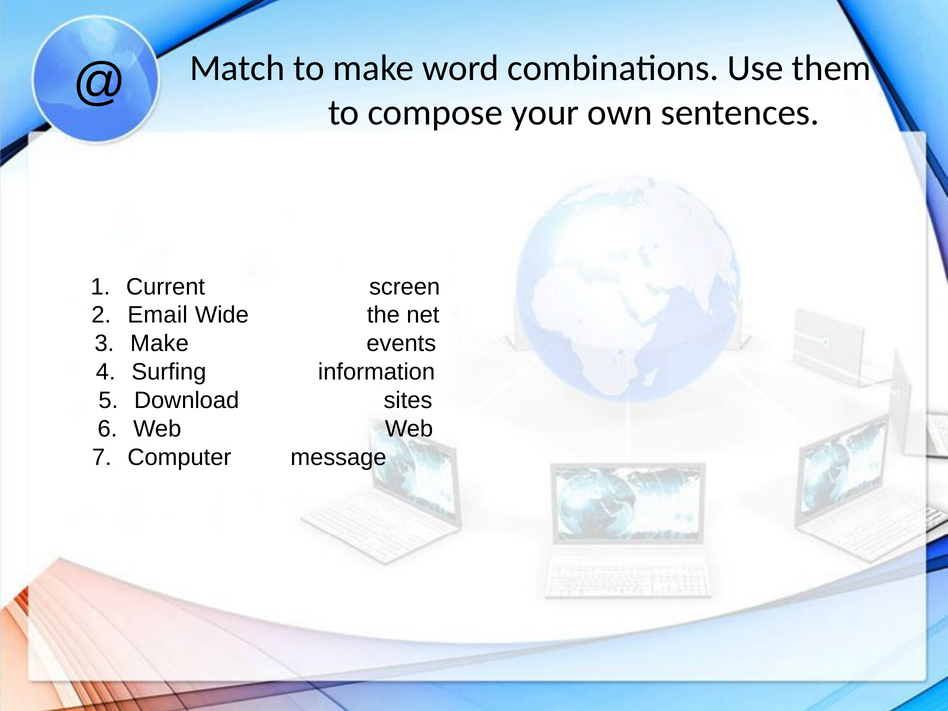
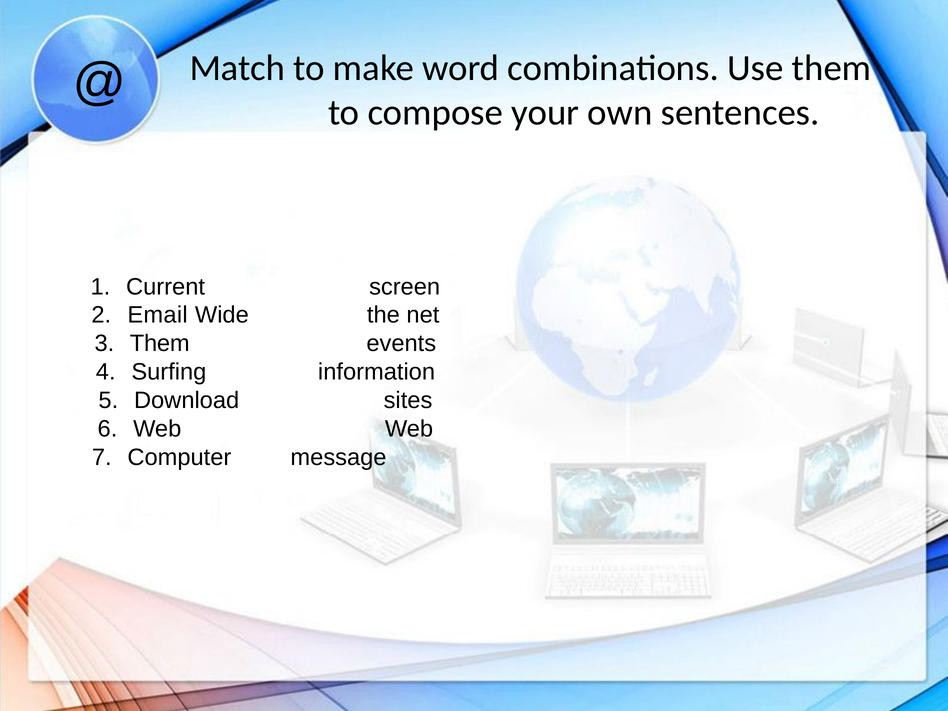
Make at (160, 344): Make -> Them
